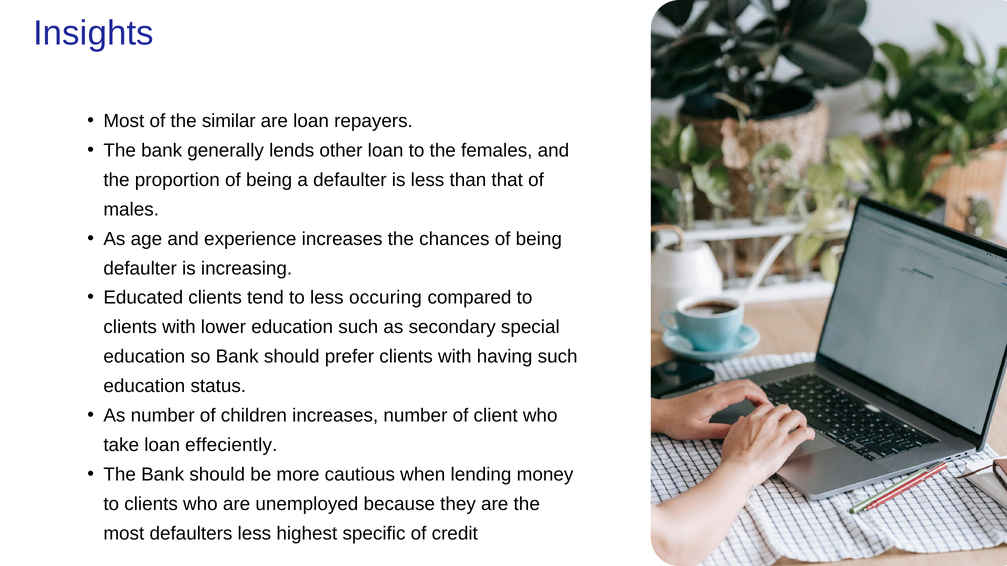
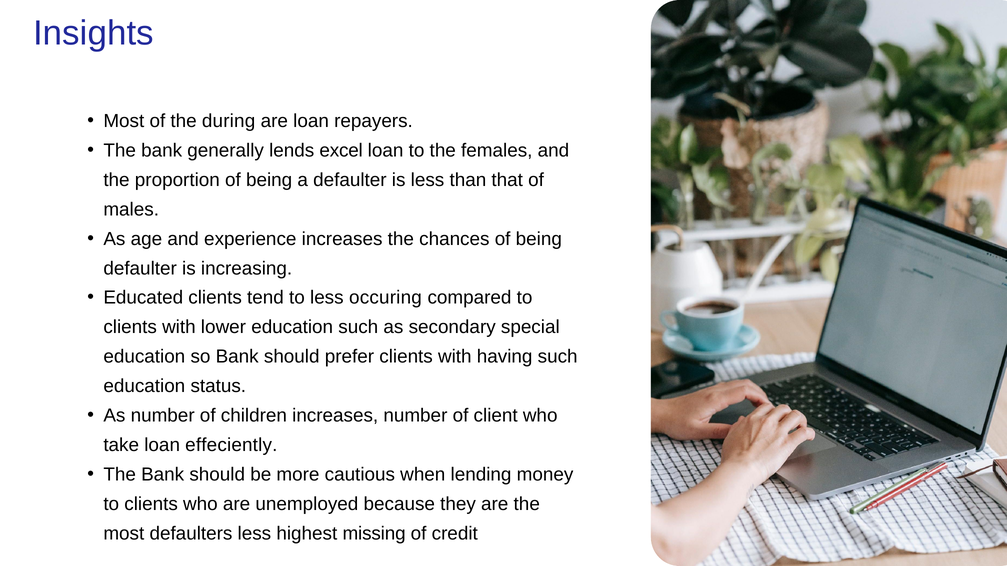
similar: similar -> during
other: other -> excel
specific: specific -> missing
